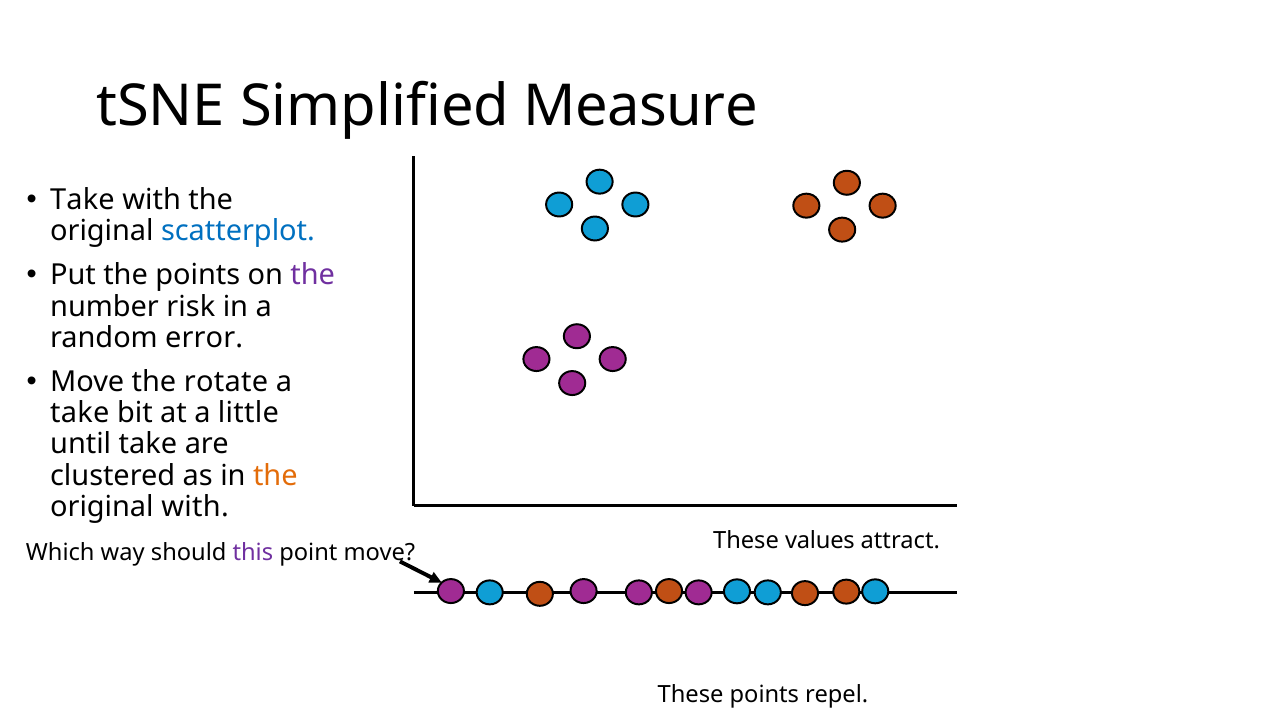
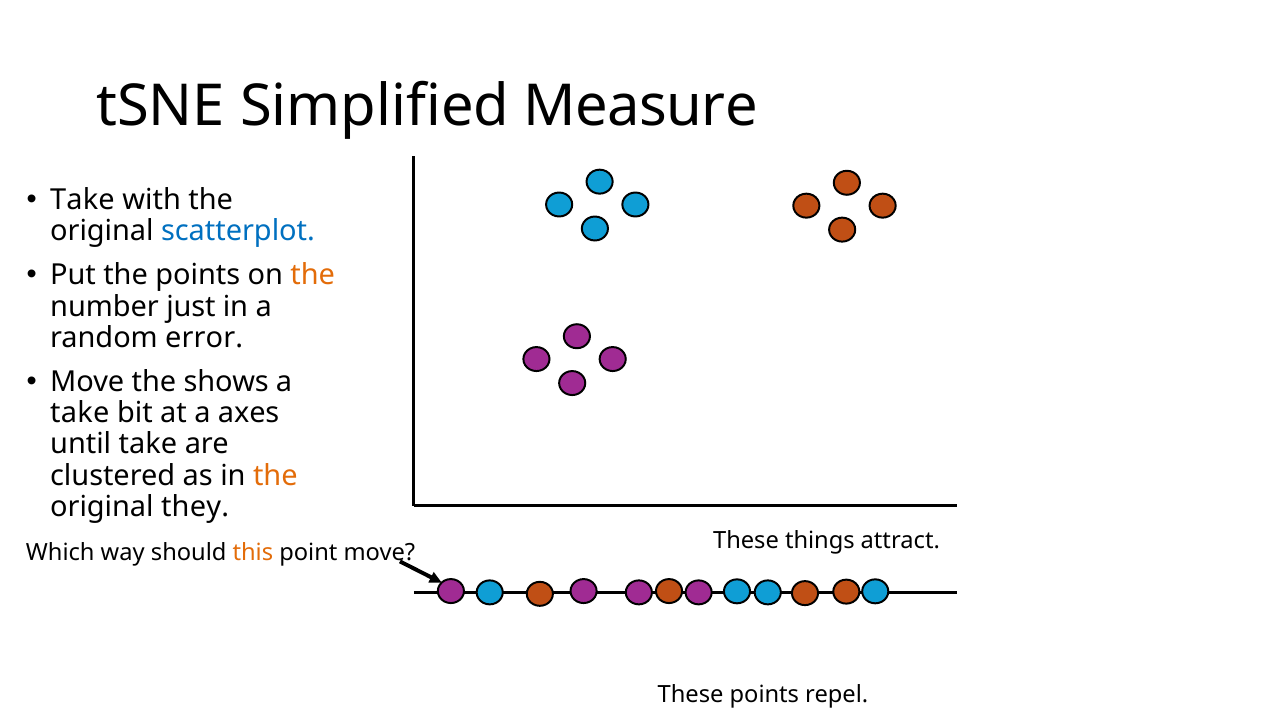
the at (313, 275) colour: purple -> orange
risk: risk -> just
rotate: rotate -> shows
little: little -> axes
original with: with -> they
values: values -> things
this colour: purple -> orange
